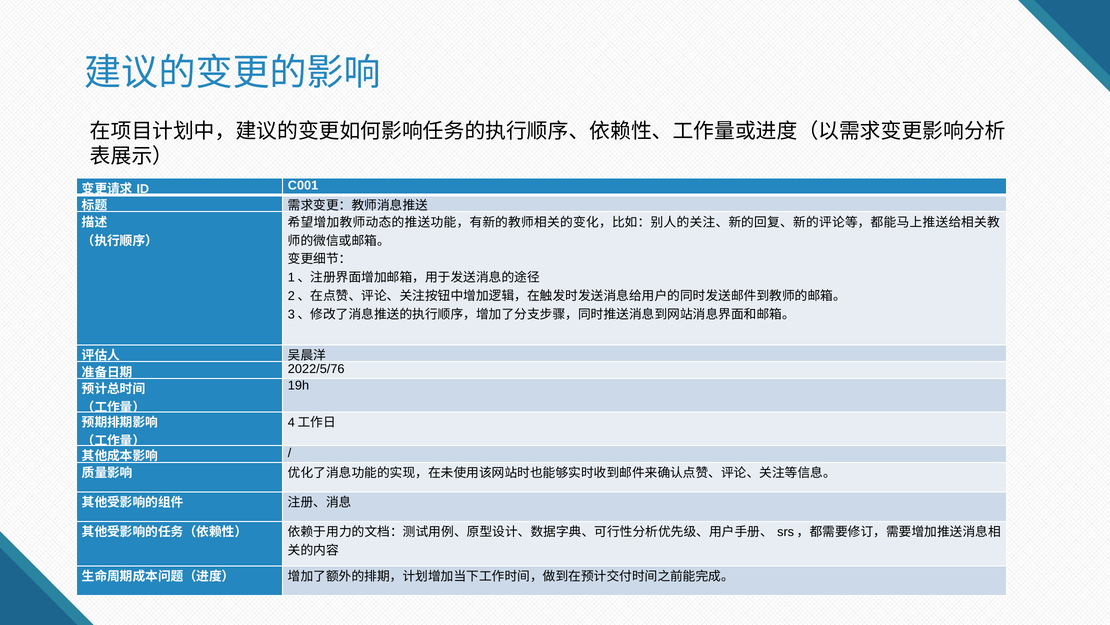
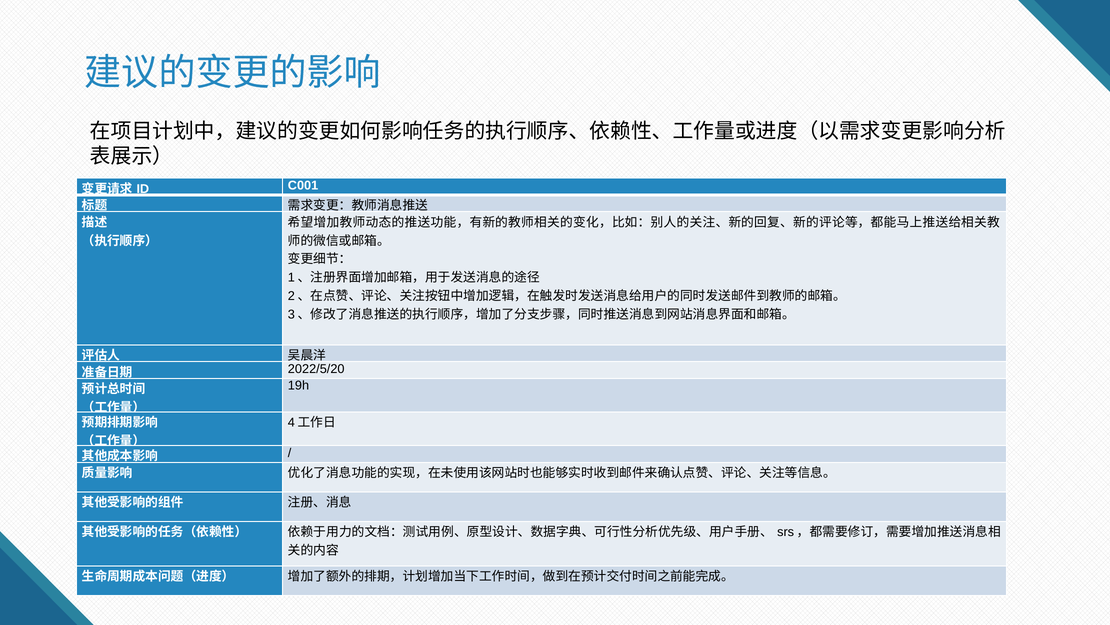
2022/5/76: 2022/5/76 -> 2022/5/20
